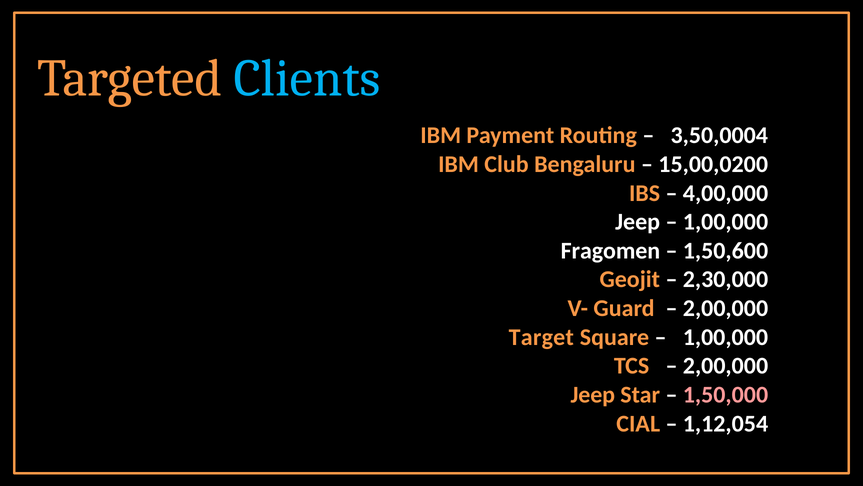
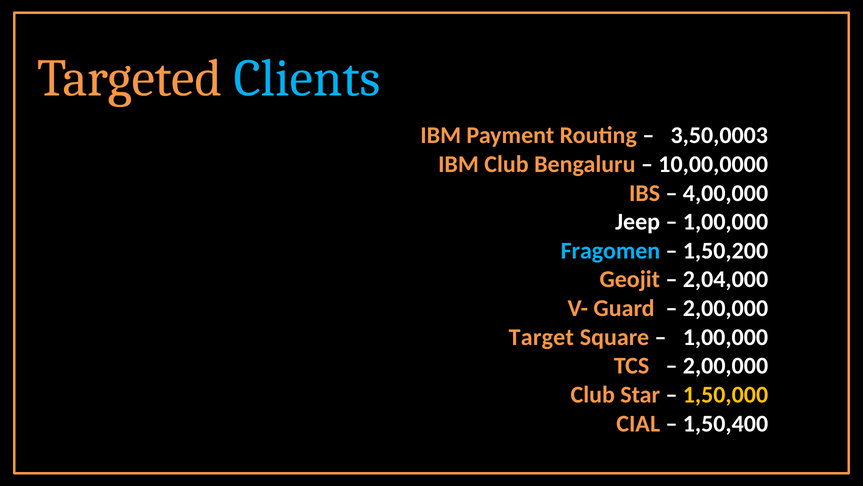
3,50,0004: 3,50,0004 -> 3,50,0003
15,00,0200: 15,00,0200 -> 10,00,0000
Fragomen colour: white -> light blue
1,50,600: 1,50,600 -> 1,50,200
2,30,000: 2,30,000 -> 2,04,000
Jeep at (593, 394): Jeep -> Club
1,50,000 colour: pink -> yellow
1,12,054: 1,12,054 -> 1,50,400
